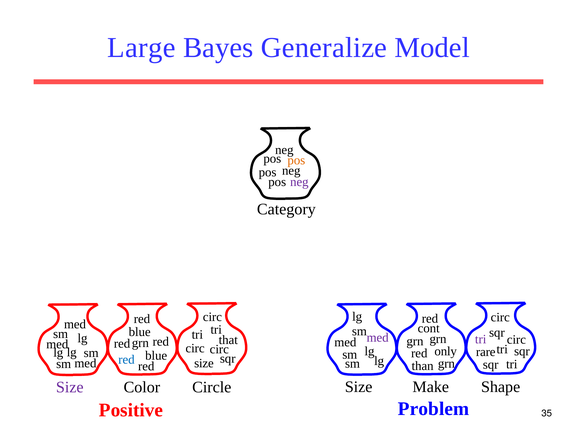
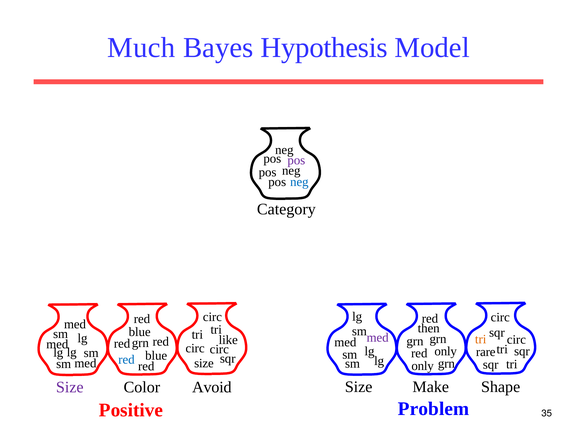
Large: Large -> Much
Generalize: Generalize -> Hypothesis
pos at (296, 160) colour: orange -> purple
neg at (299, 182) colour: purple -> blue
cont: cont -> then
tri at (481, 339) colour: purple -> orange
that: that -> like
than at (423, 366): than -> only
Circle: Circle -> Avoid
